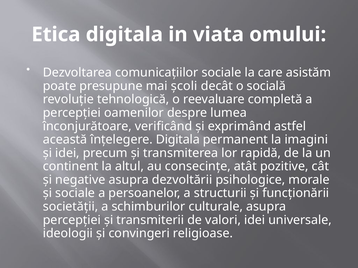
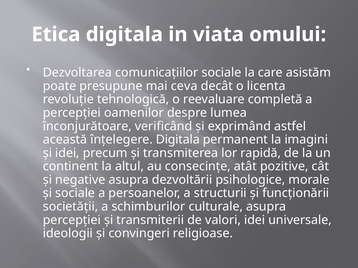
școli: școli -> ceva
socială: socială -> licenta
